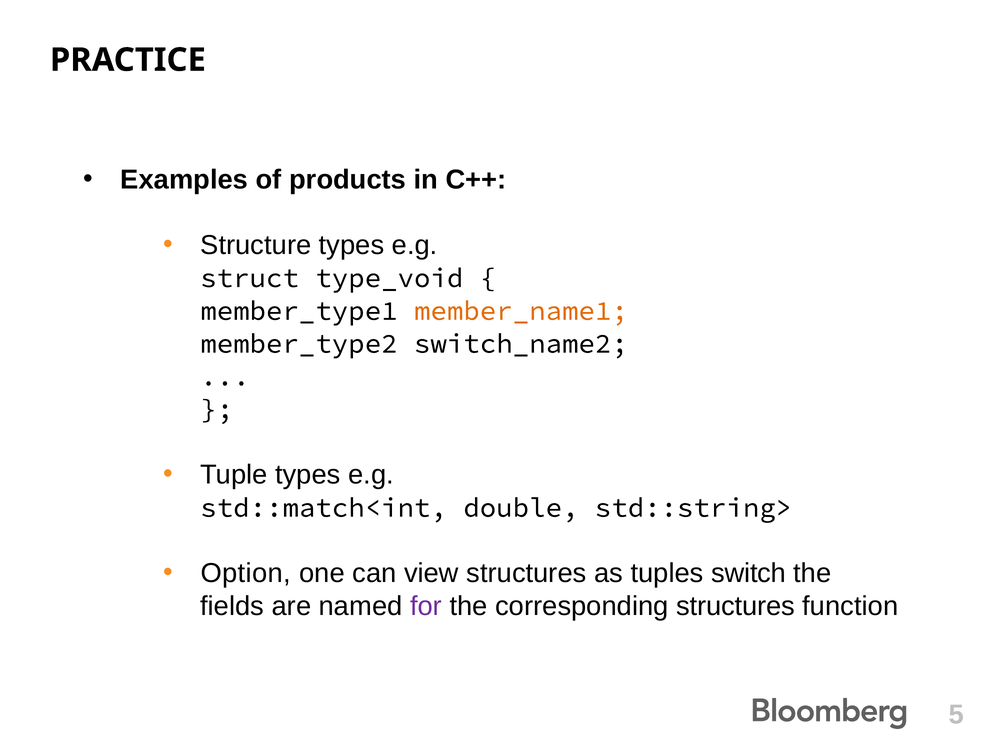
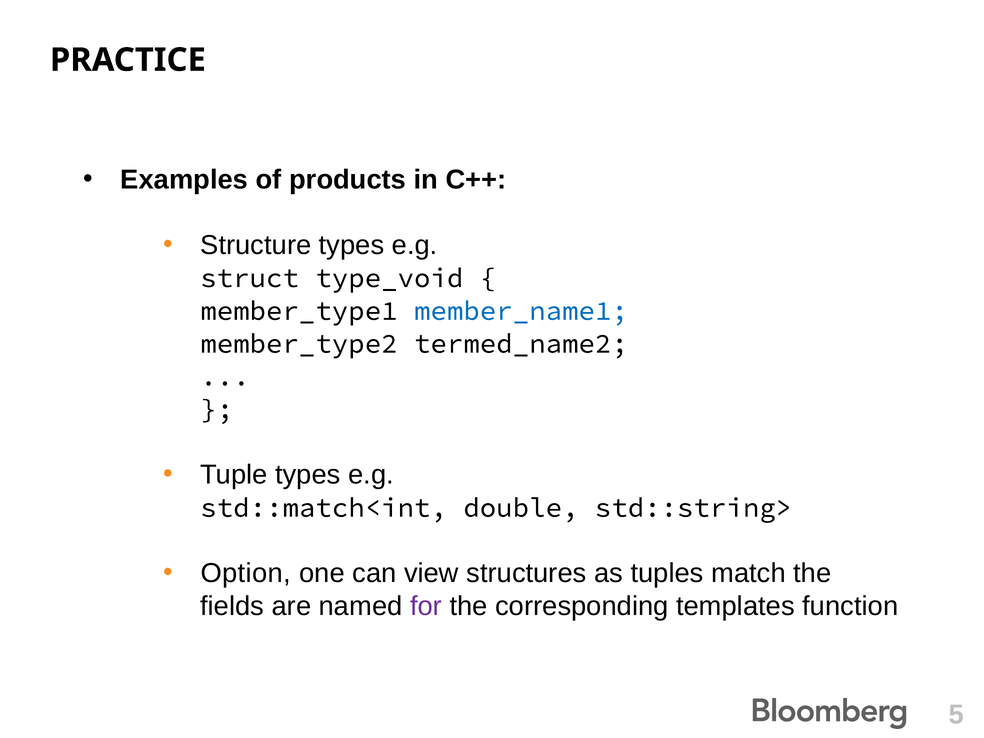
member_name1 colour: orange -> blue
switch_name2: switch_name2 -> termed_name2
switch: switch -> match
corresponding structures: structures -> templates
